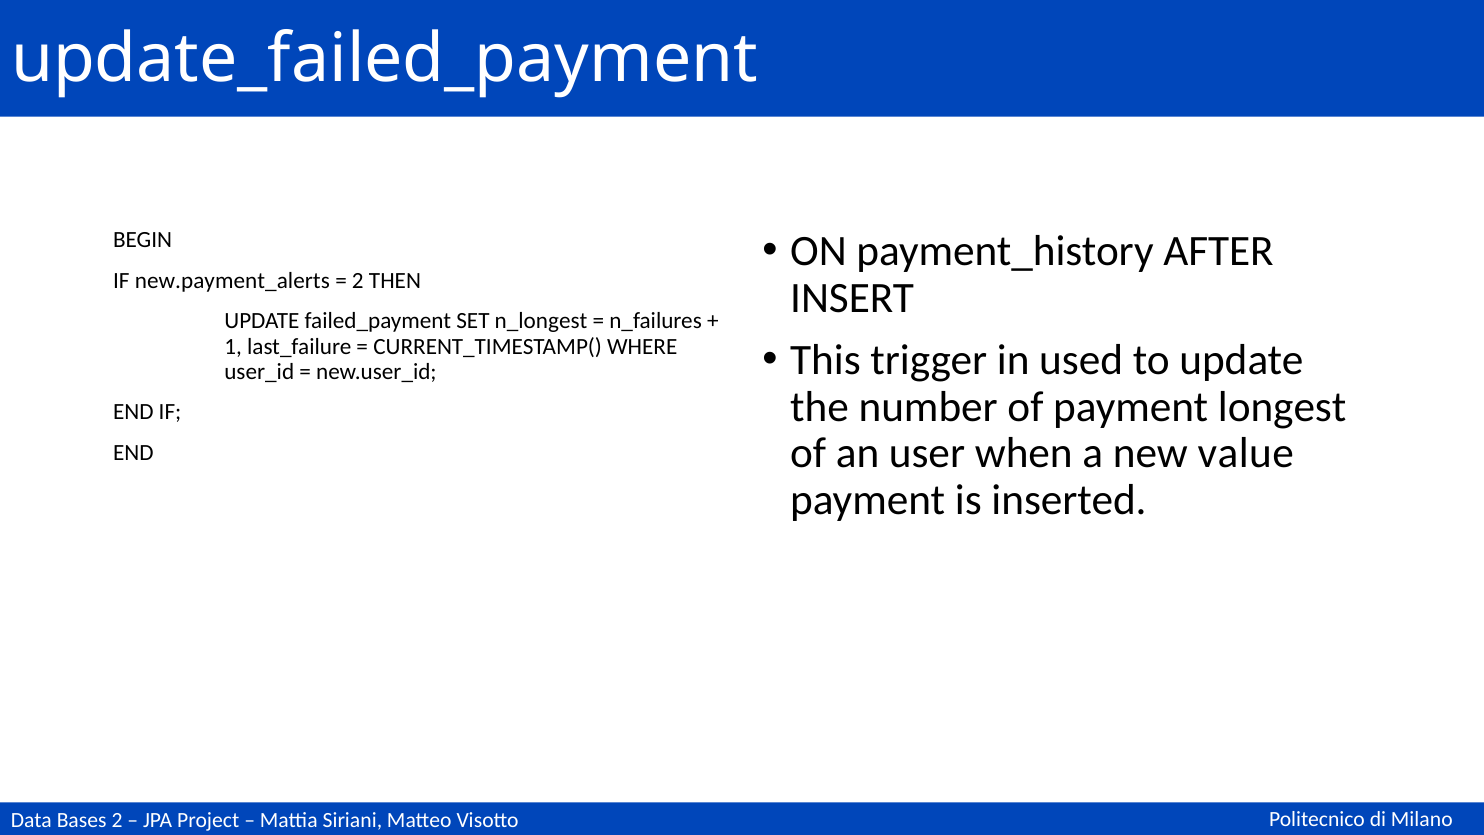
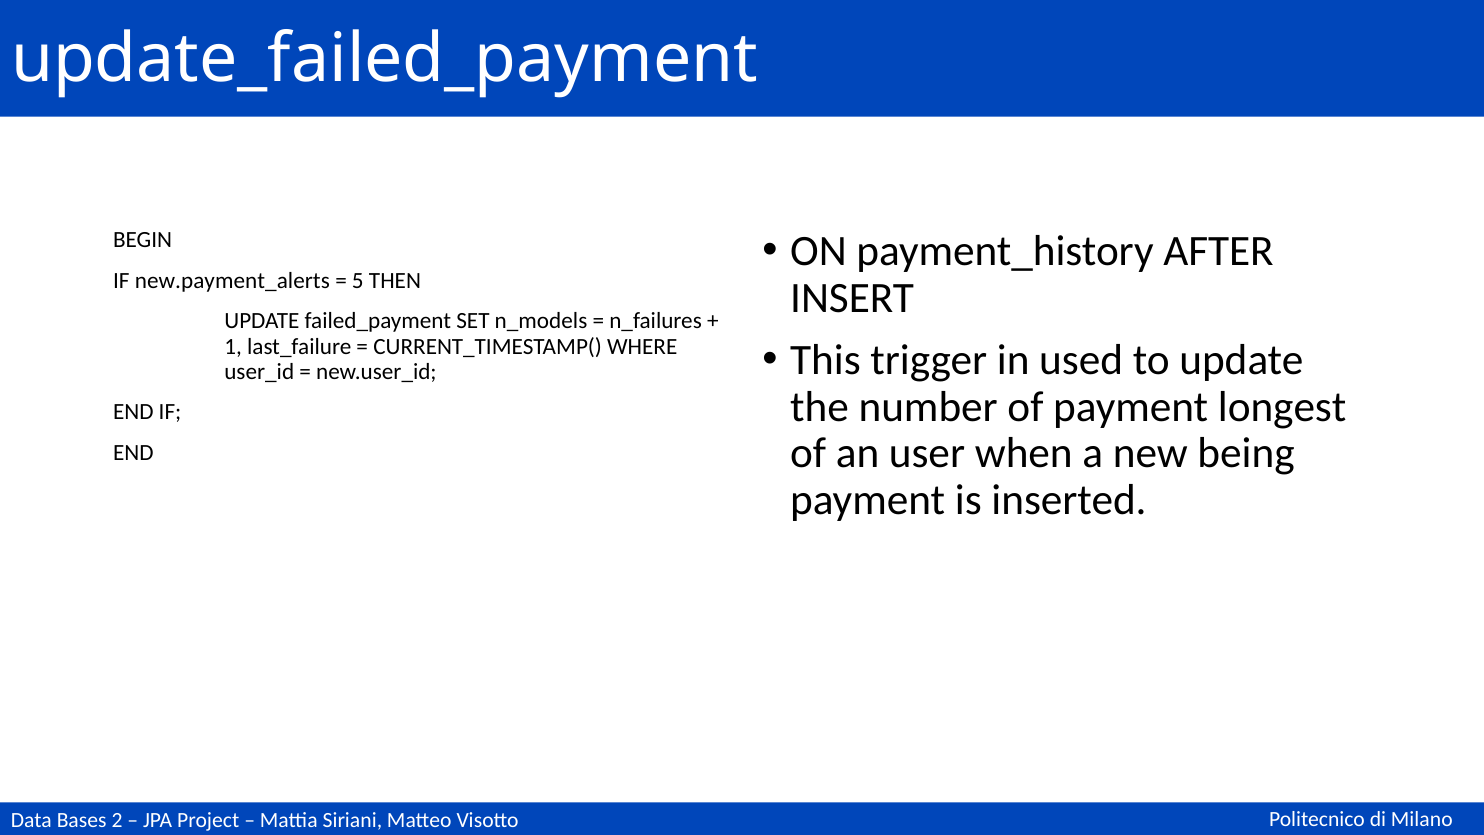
2 at (358, 281): 2 -> 5
n_longest: n_longest -> n_models
value: value -> being
